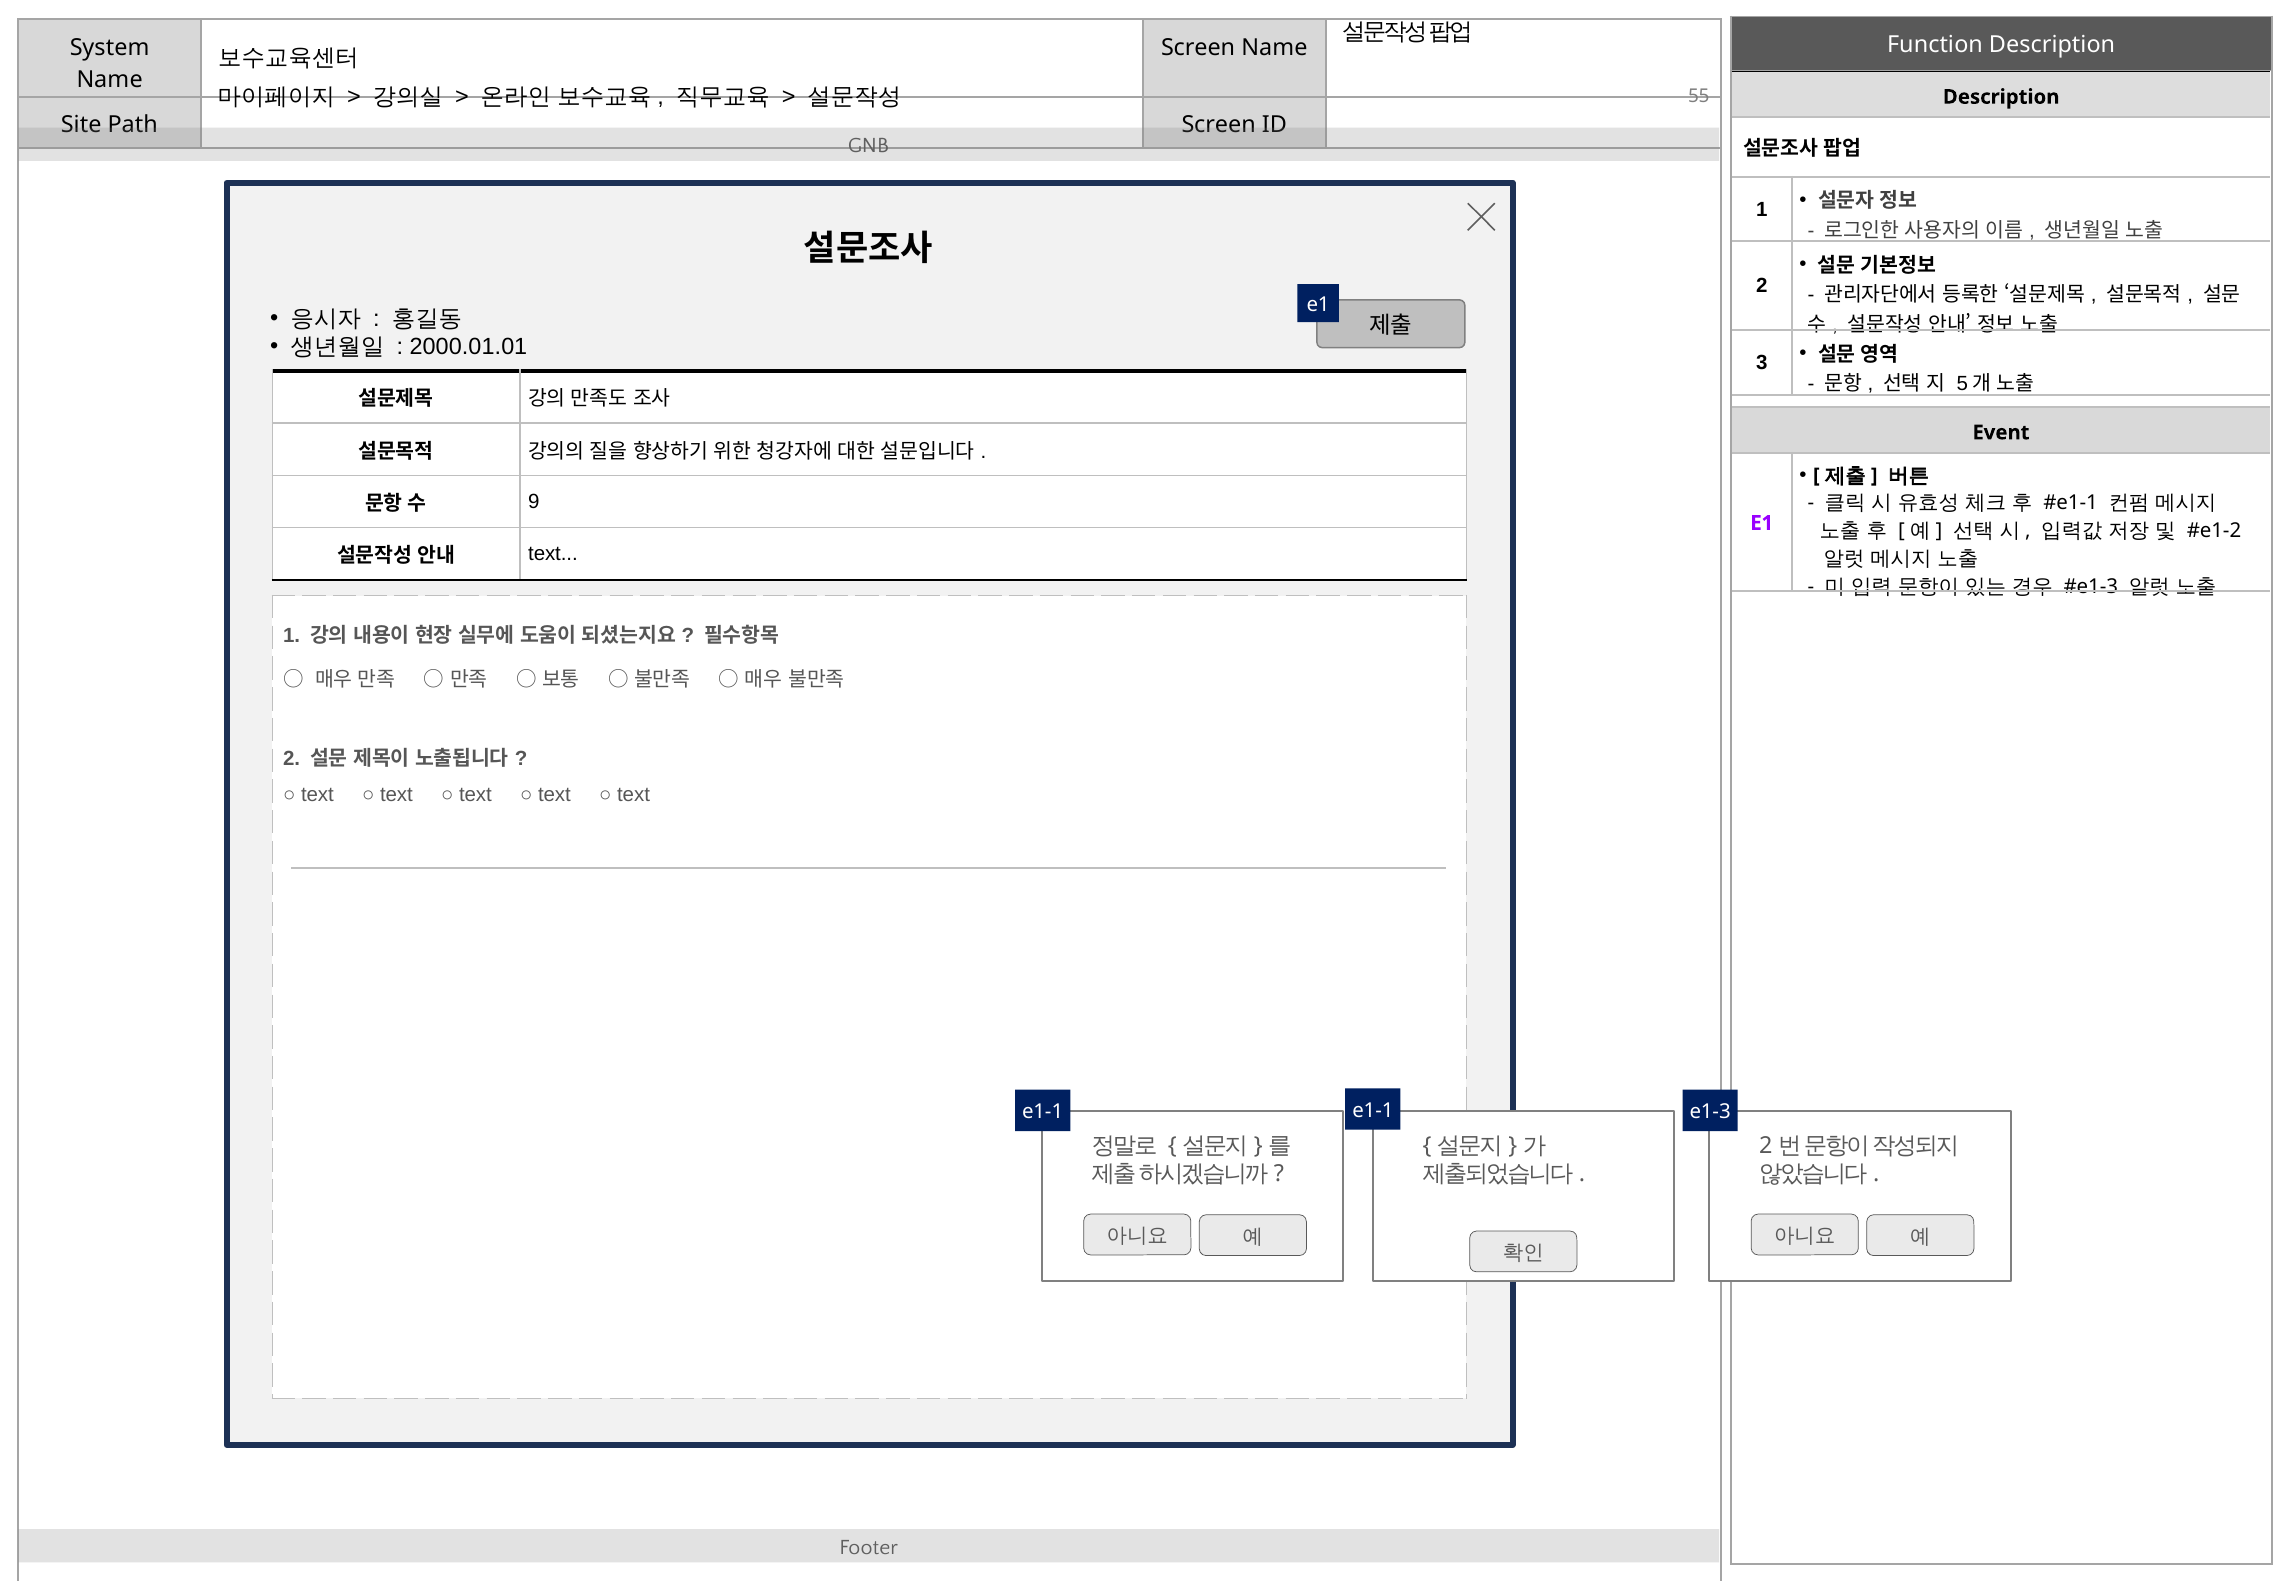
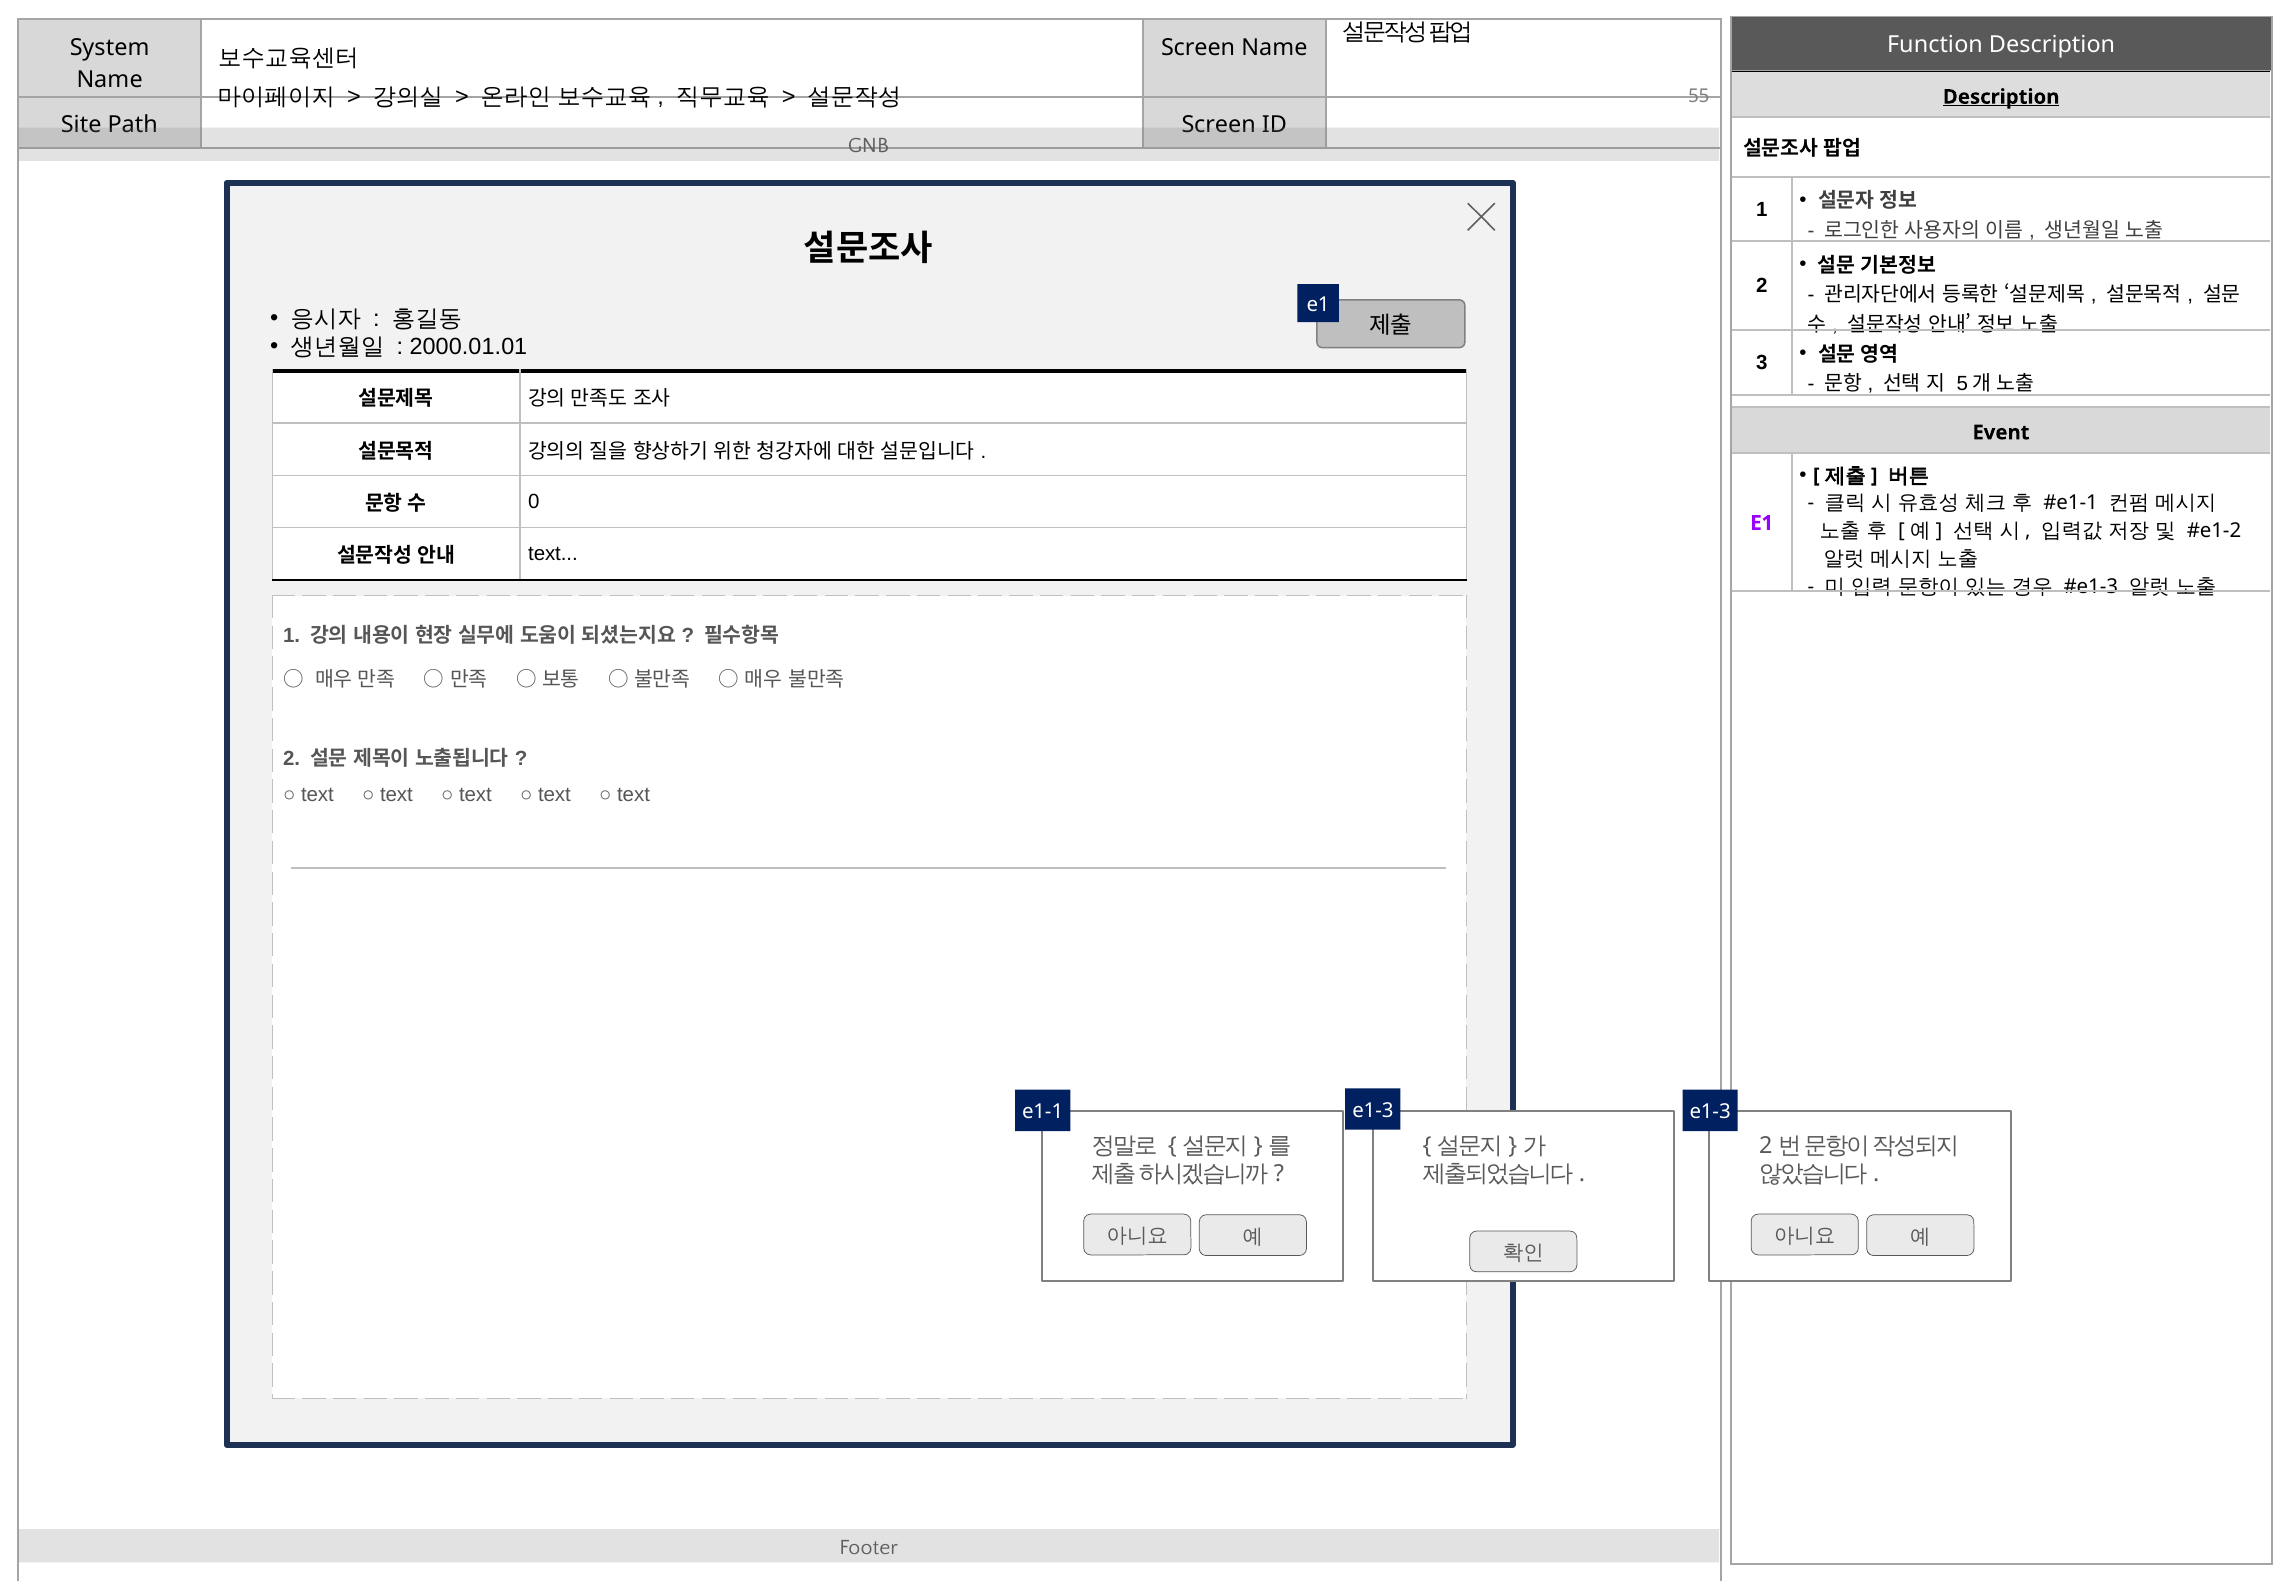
Description at (2001, 97) underline: none -> present
9: 9 -> 0
e1-1 at (1373, 1110): e1-1 -> e1-3
